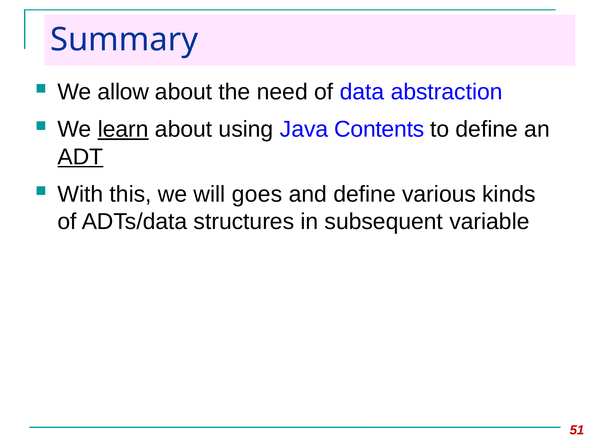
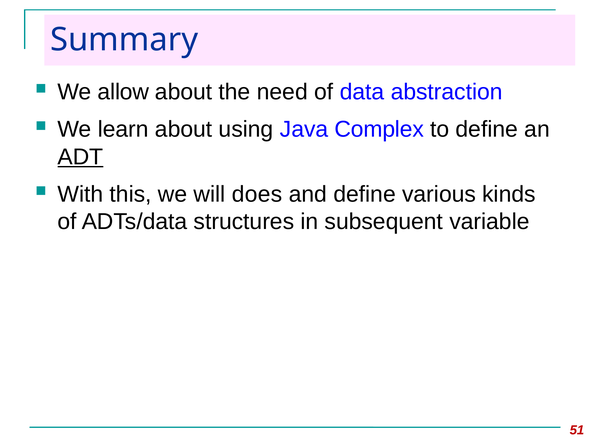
learn underline: present -> none
Contents: Contents -> Complex
goes: goes -> does
